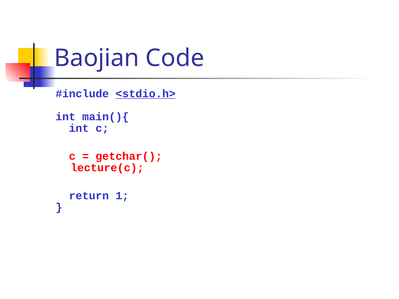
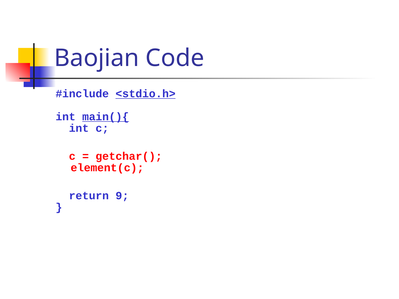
main(){ underline: none -> present
lecture(c: lecture(c -> element(c
1: 1 -> 9
